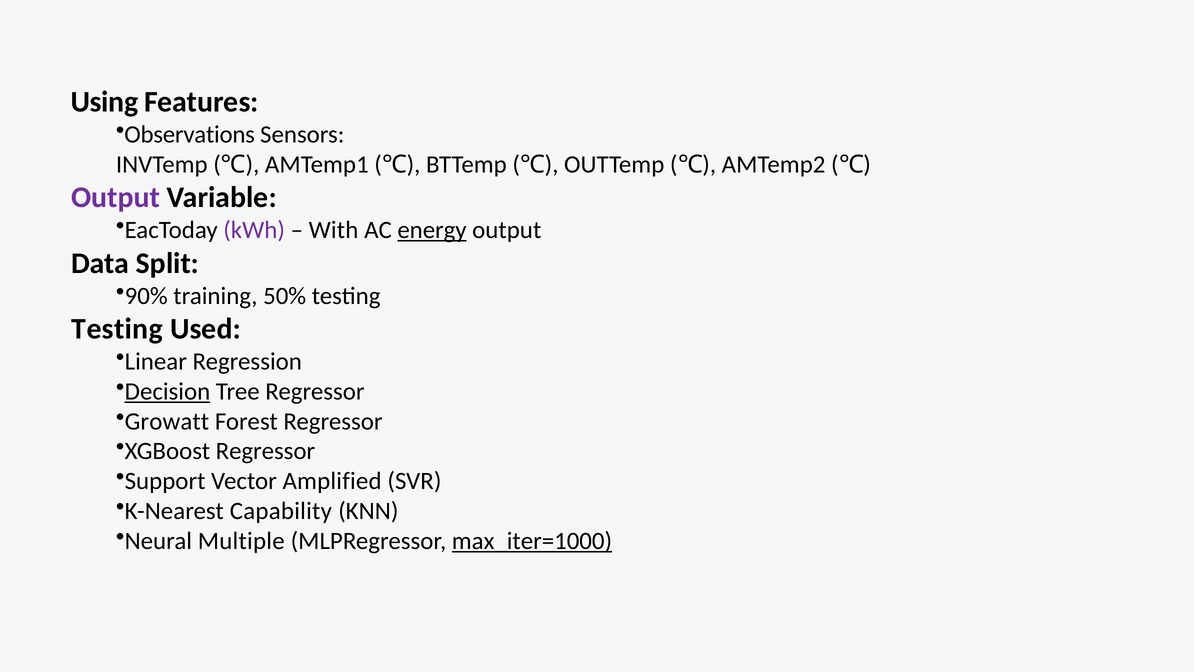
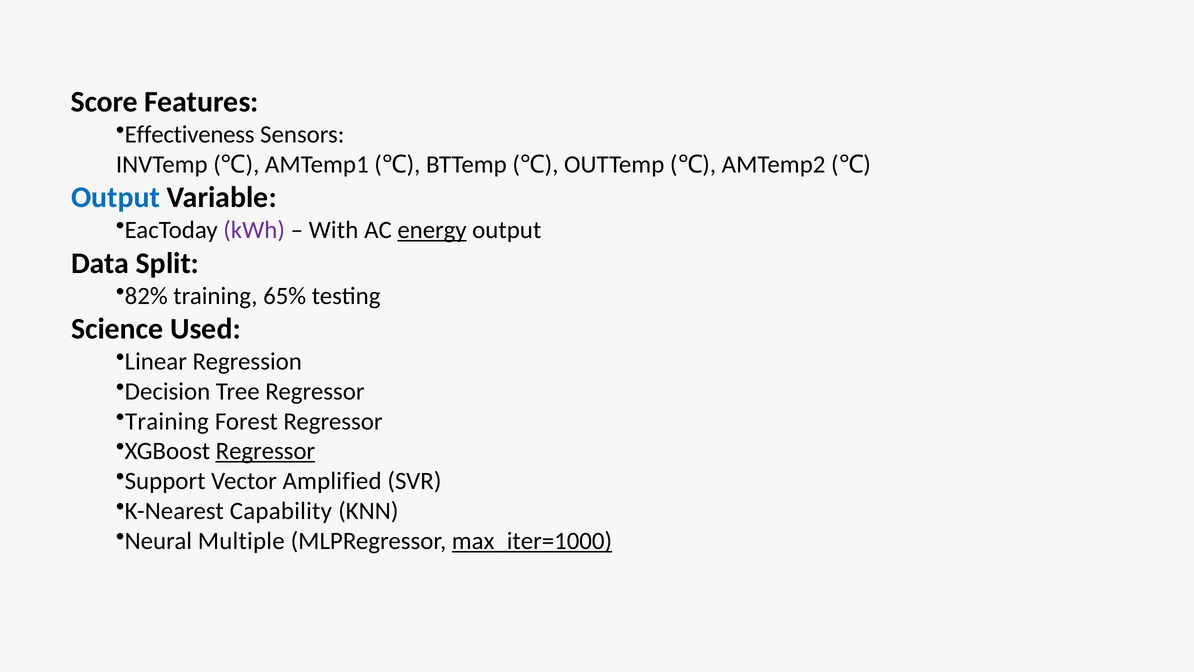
Using: Using -> Score
Observations: Observations -> Effectiveness
Output at (116, 198) colour: purple -> blue
90%: 90% -> 82%
50%: 50% -> 65%
Testing at (117, 329): Testing -> Science
Decision underline: present -> none
Growatt at (167, 421): Growatt -> Training
Regressor at (265, 451) underline: none -> present
